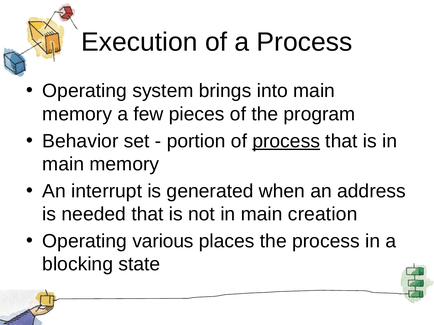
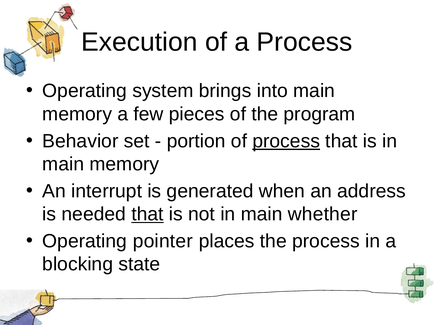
that at (147, 215) underline: none -> present
creation: creation -> whether
various: various -> pointer
